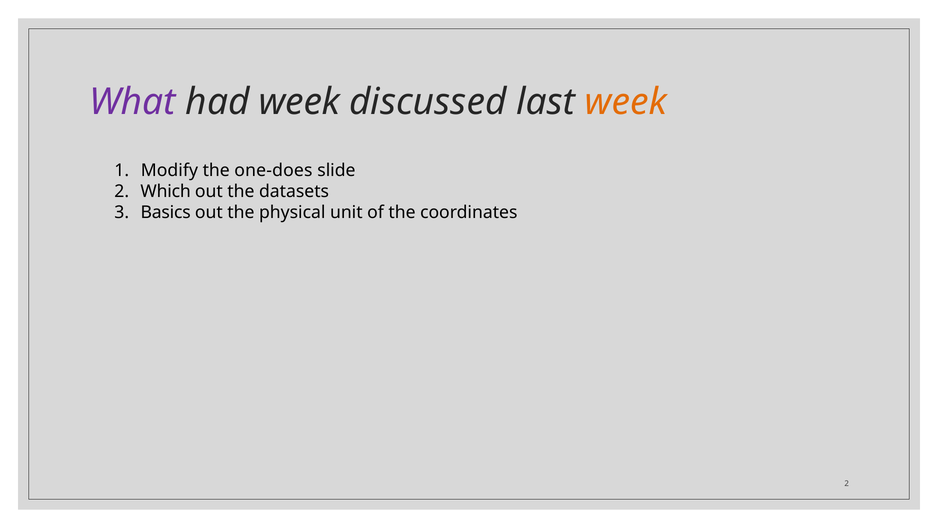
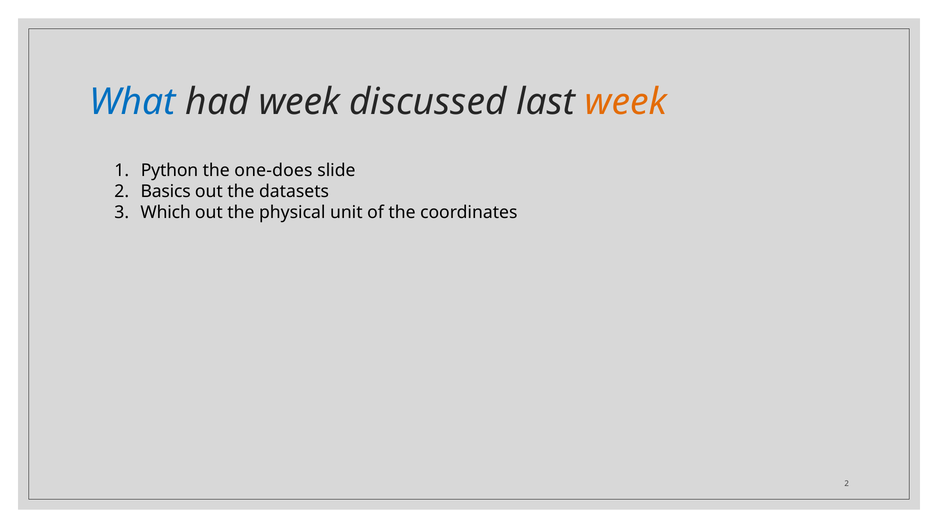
What colour: purple -> blue
Modify: Modify -> Python
Which: Which -> Basics
Basics: Basics -> Which
